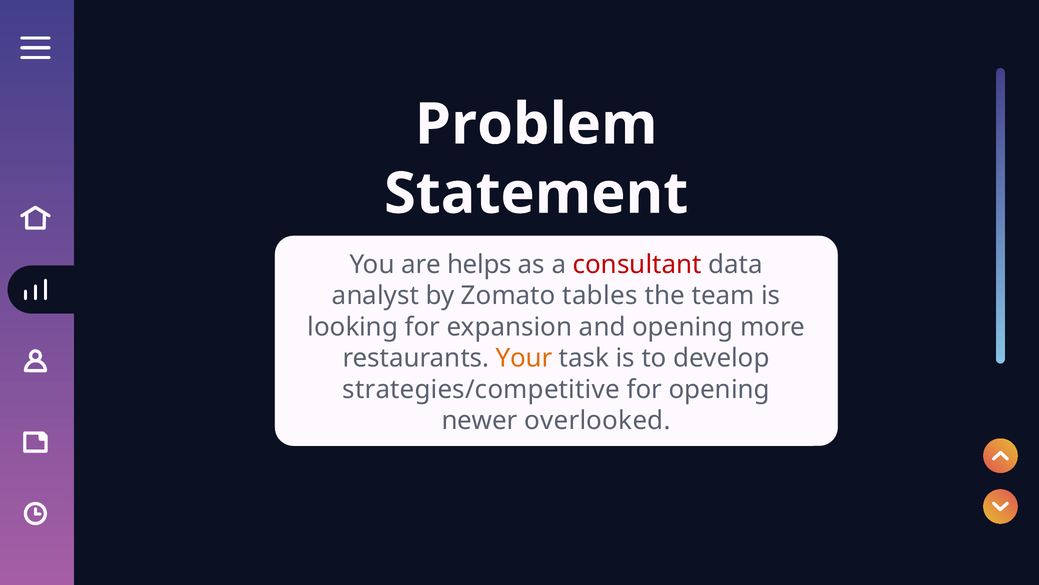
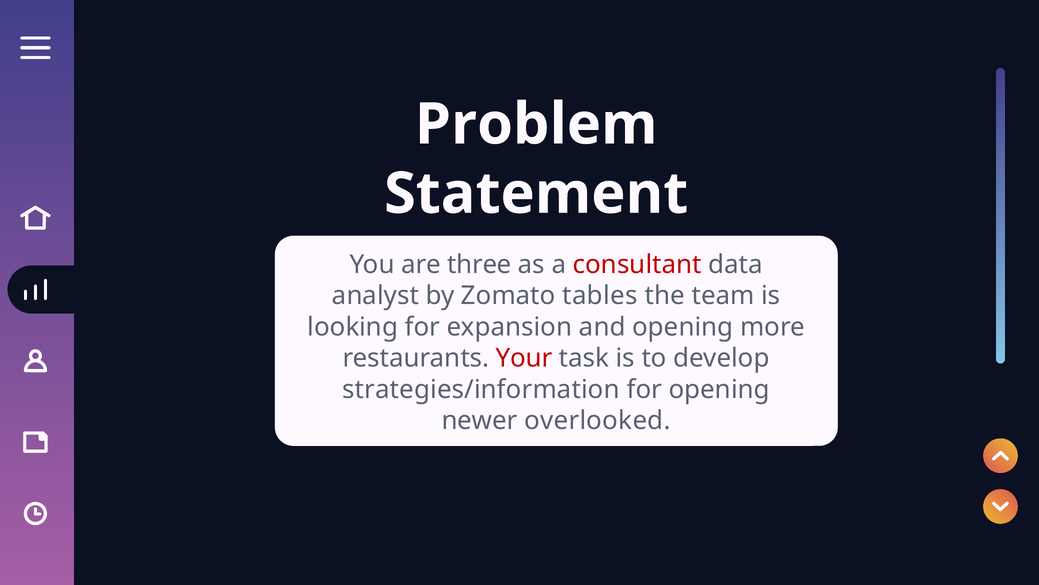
helps: helps -> three
Your colour: orange -> red
strategies/competitive: strategies/competitive -> strategies/information
